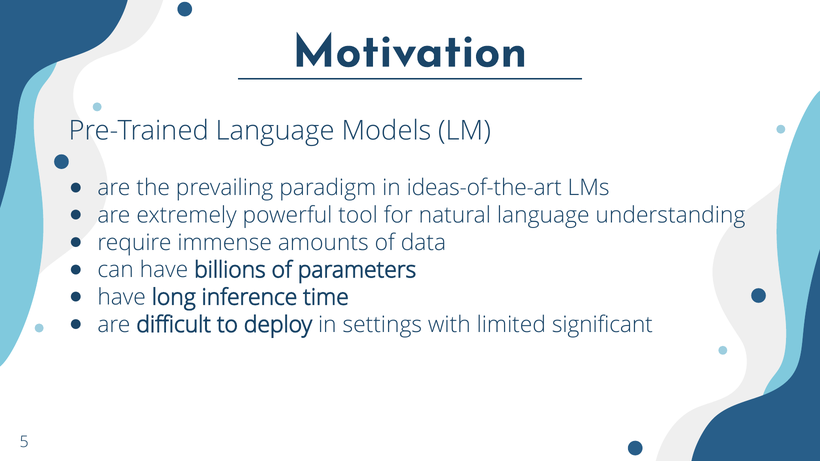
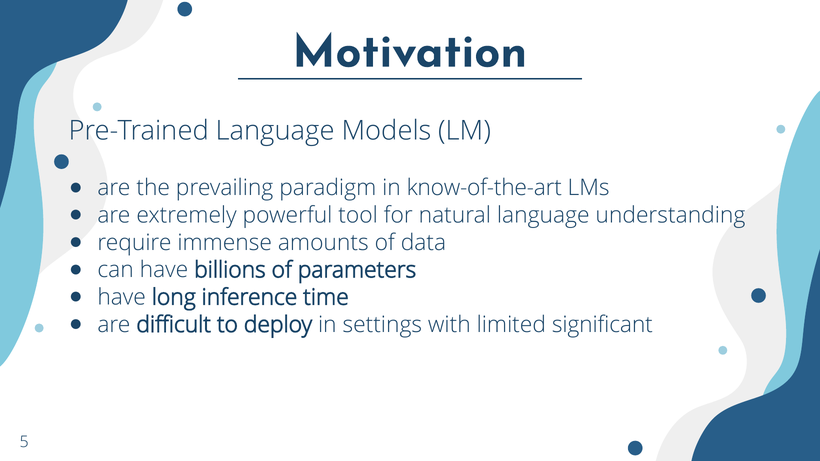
ideas-of-the-art: ideas-of-the-art -> know-of-the-art
